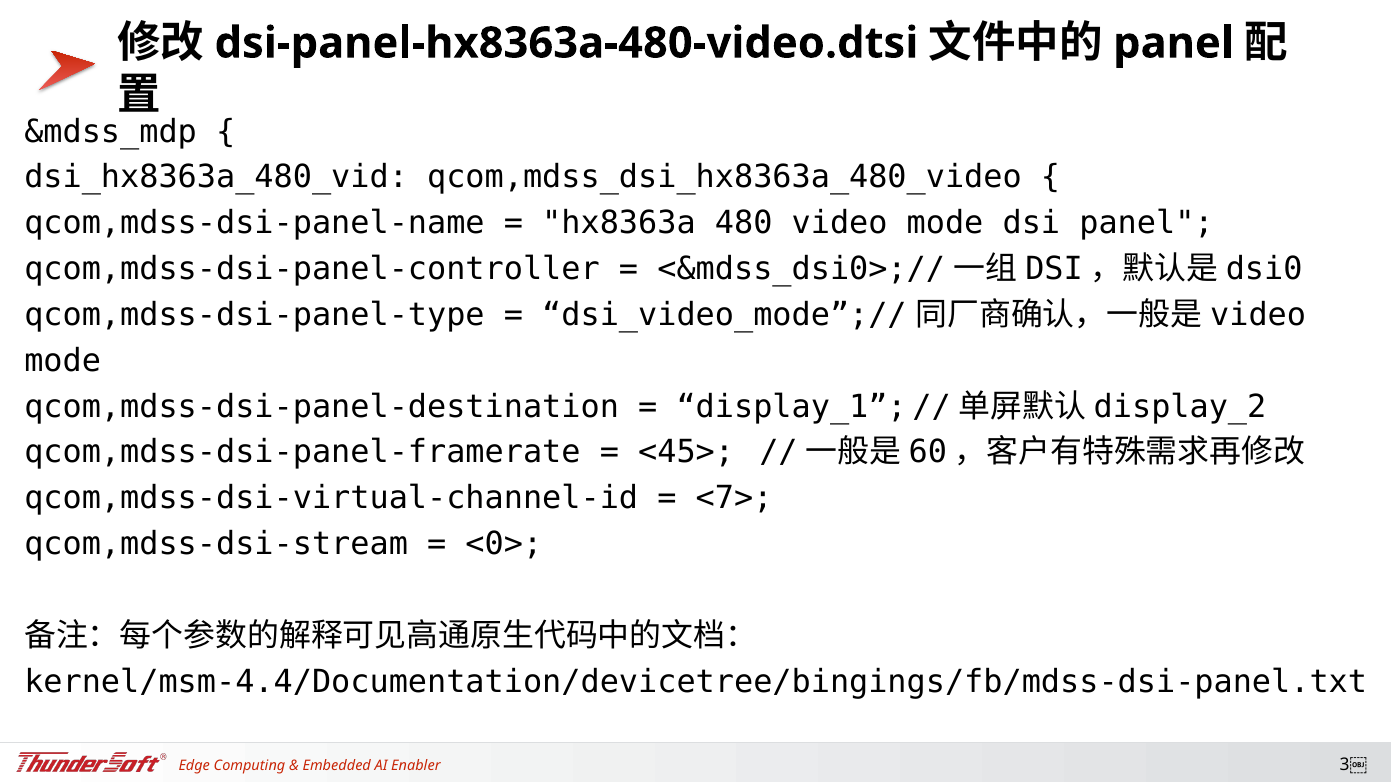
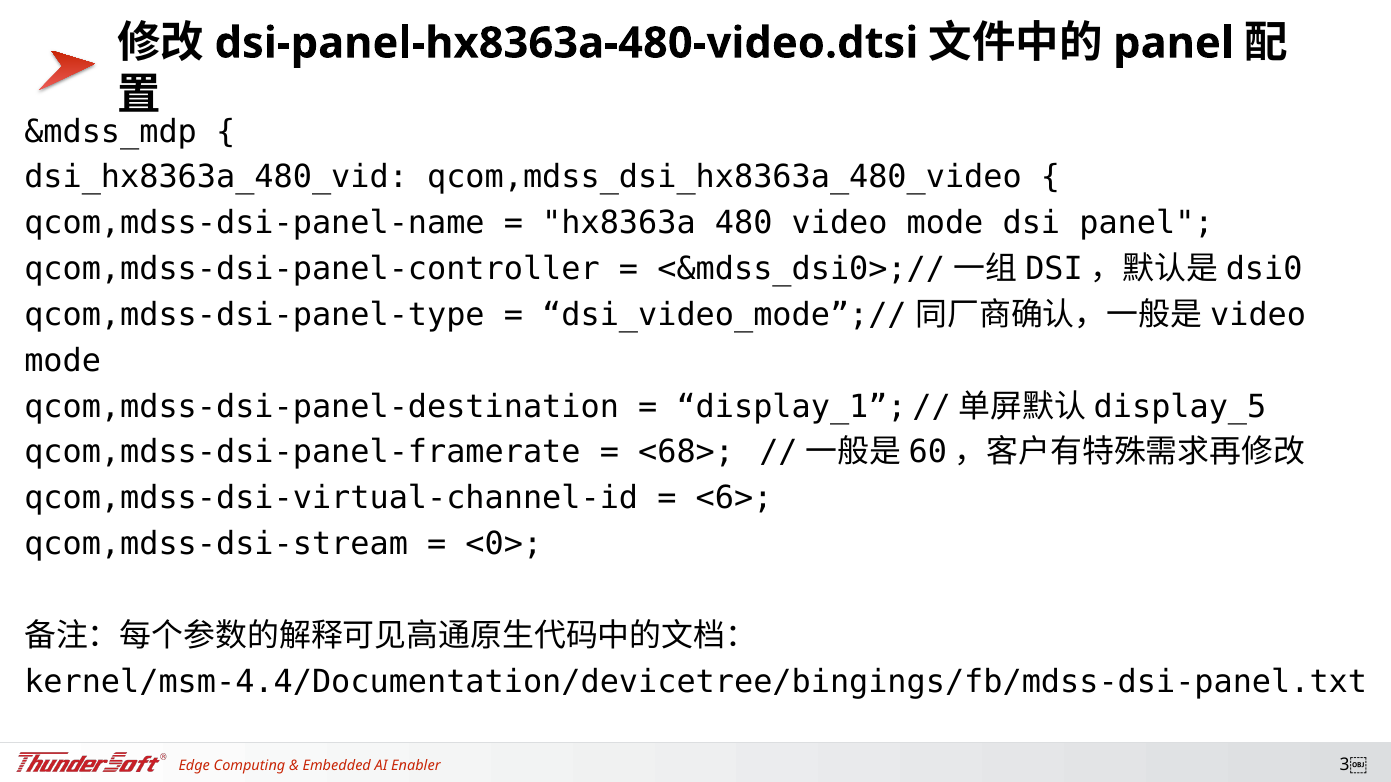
display_2: display_2 -> display_5
<45>: <45> -> <68>
<7>: <7> -> <6>
